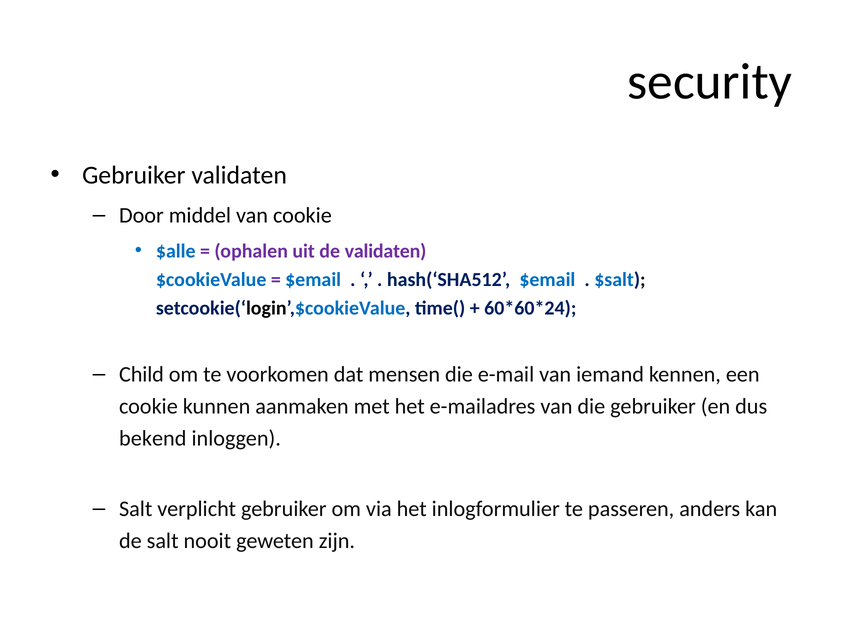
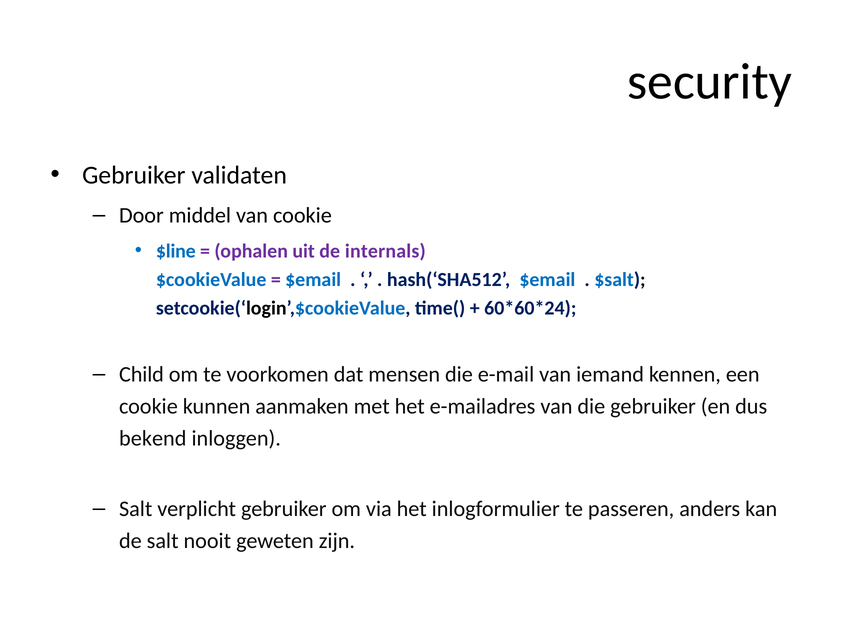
$alle: $alle -> $line
de validaten: validaten -> internals
